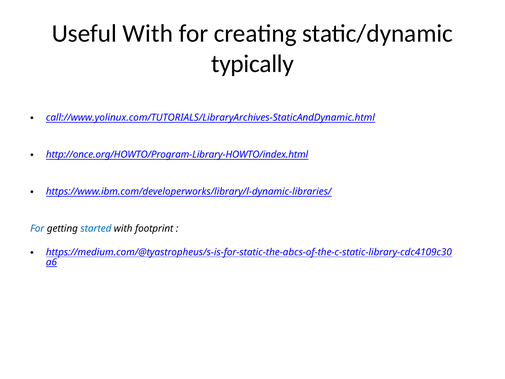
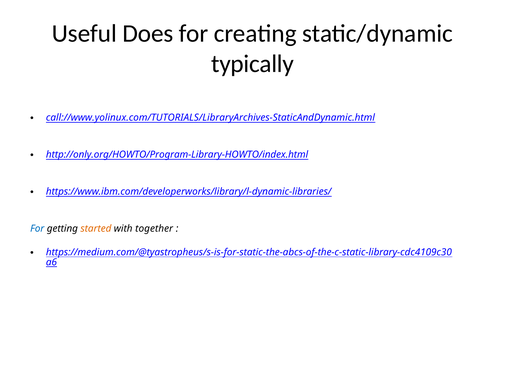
Useful With: With -> Does
http://once.org/HOWTO/Program-Library-HOWTO/index.html: http://once.org/HOWTO/Program-Library-HOWTO/index.html -> http://only.org/HOWTO/Program-Library-HOWTO/index.html
started colour: blue -> orange
footprint: footprint -> together
